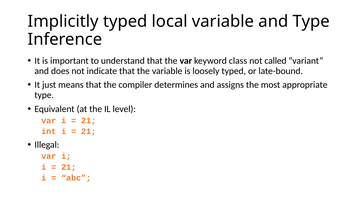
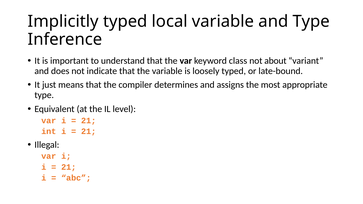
called: called -> about
